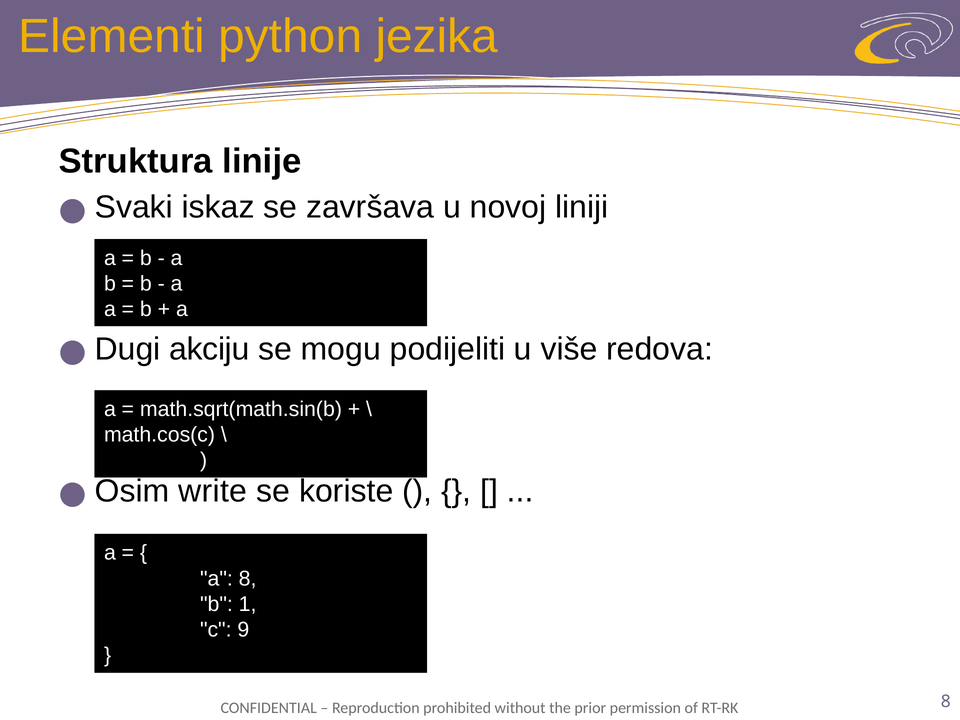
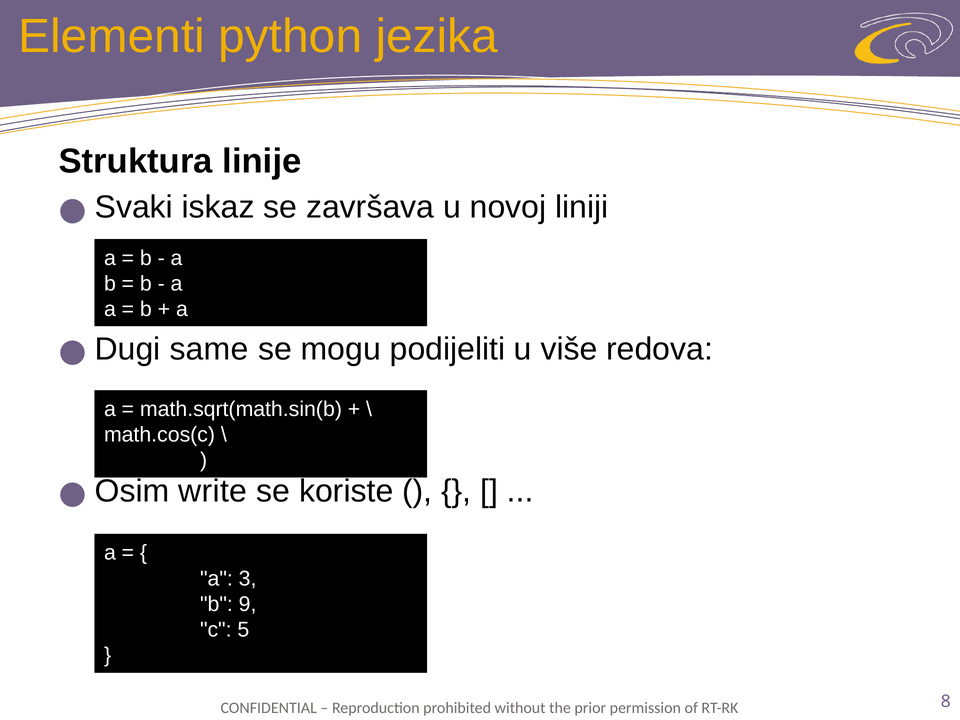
akciju: akciju -> same
a 8: 8 -> 3
1: 1 -> 9
9: 9 -> 5
